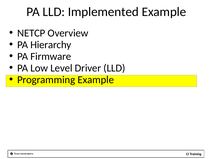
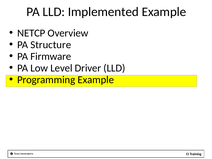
Hierarchy: Hierarchy -> Structure
